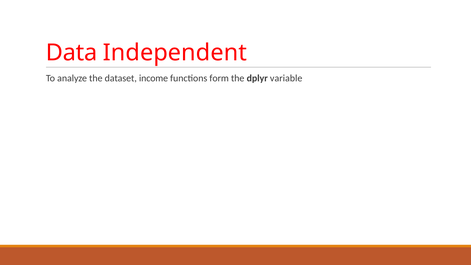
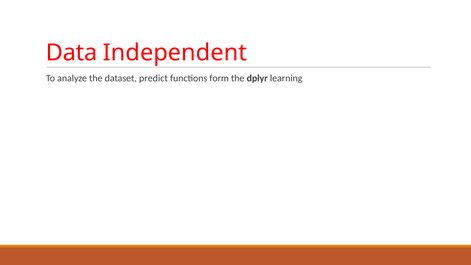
income: income -> predict
variable: variable -> learning
